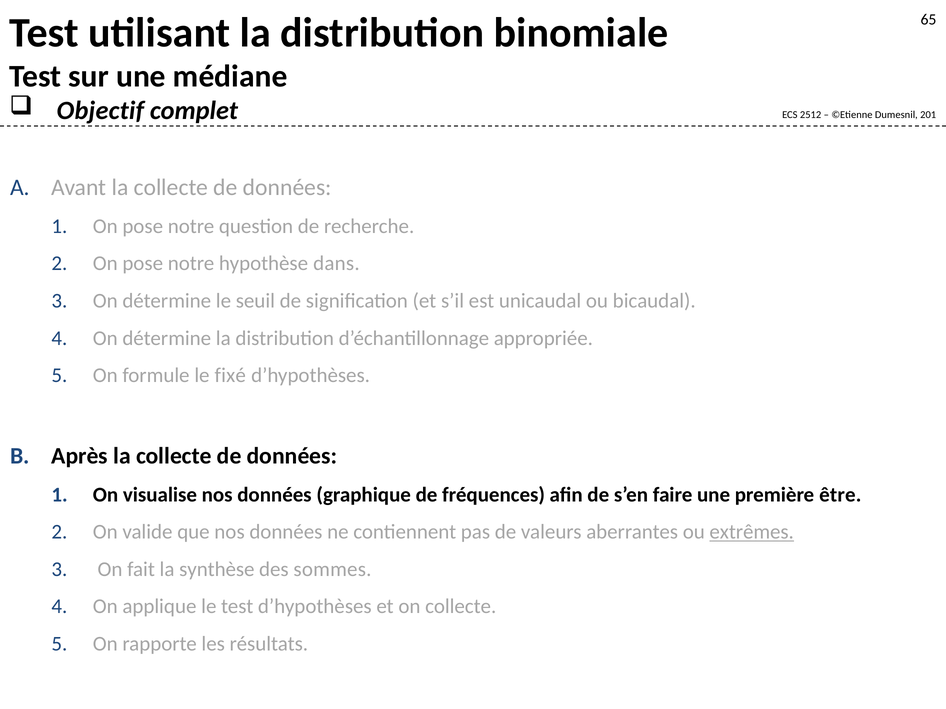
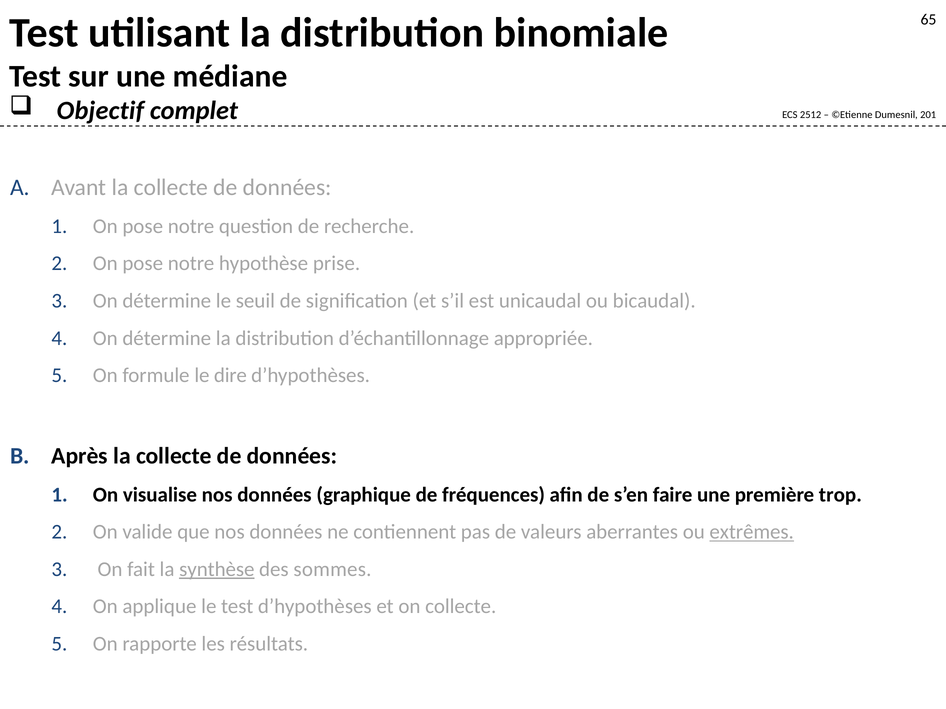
dans: dans -> prise
fixé: fixé -> dire
être: être -> trop
synthèse underline: none -> present
